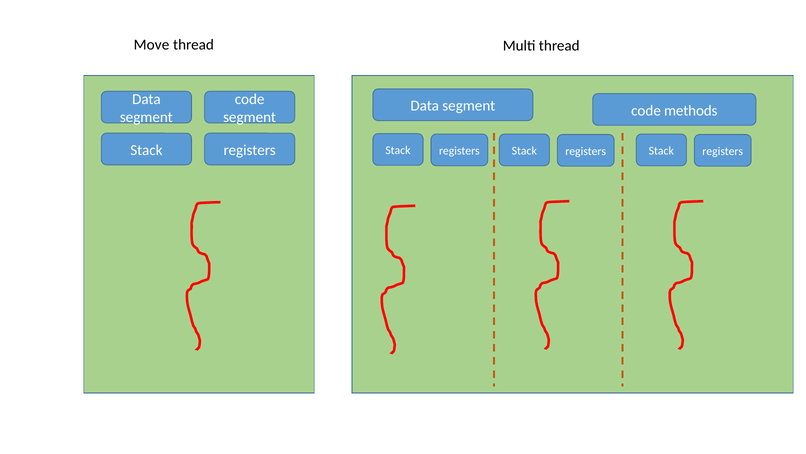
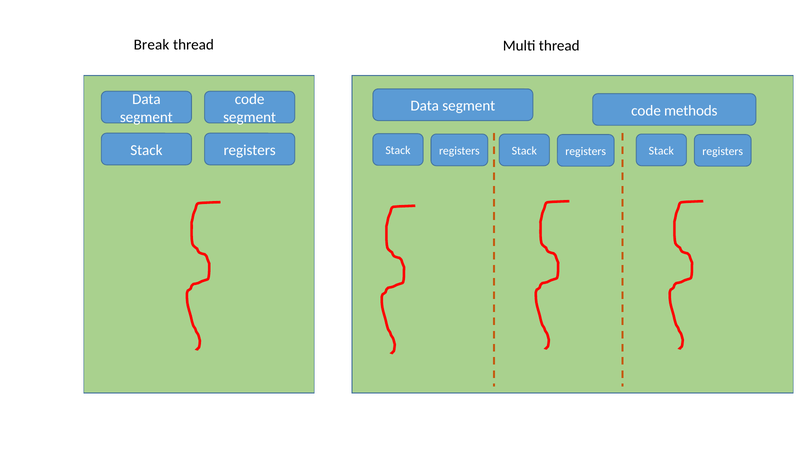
Move: Move -> Break
